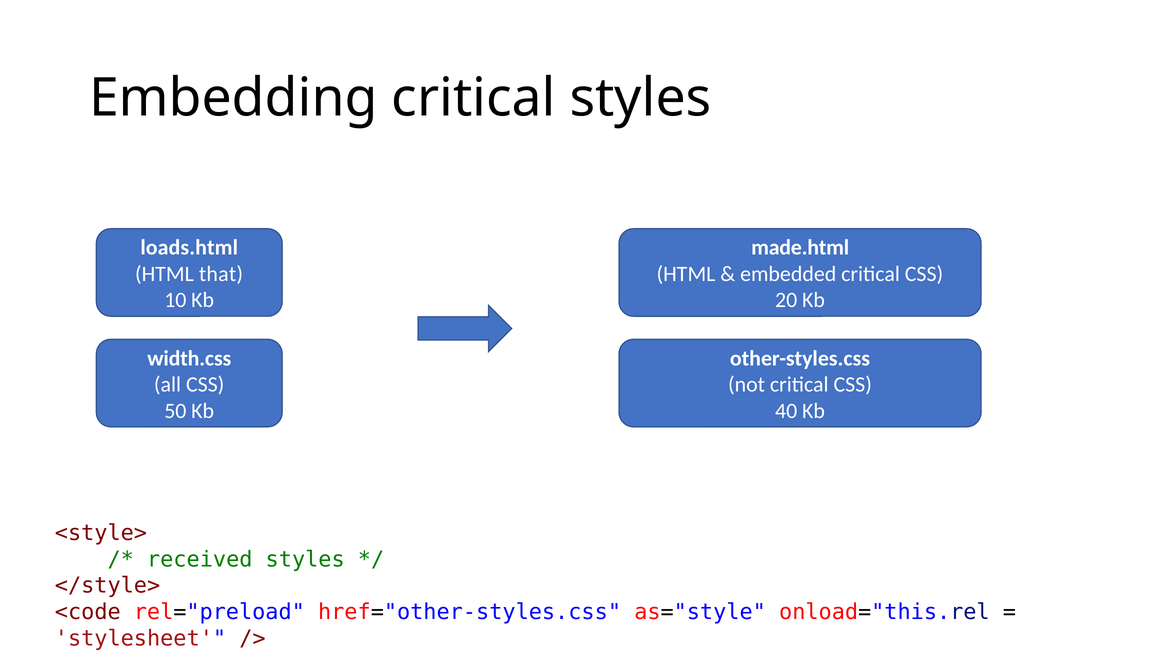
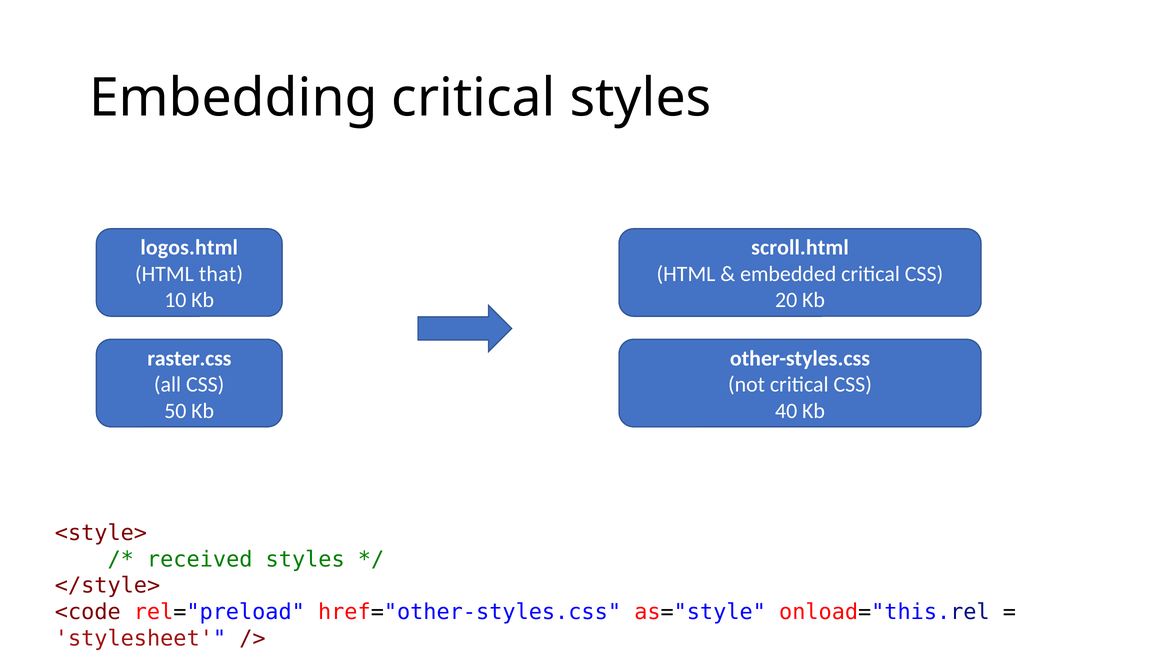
loads.html: loads.html -> logos.html
made.html: made.html -> scroll.html
width.css: width.css -> raster.css
